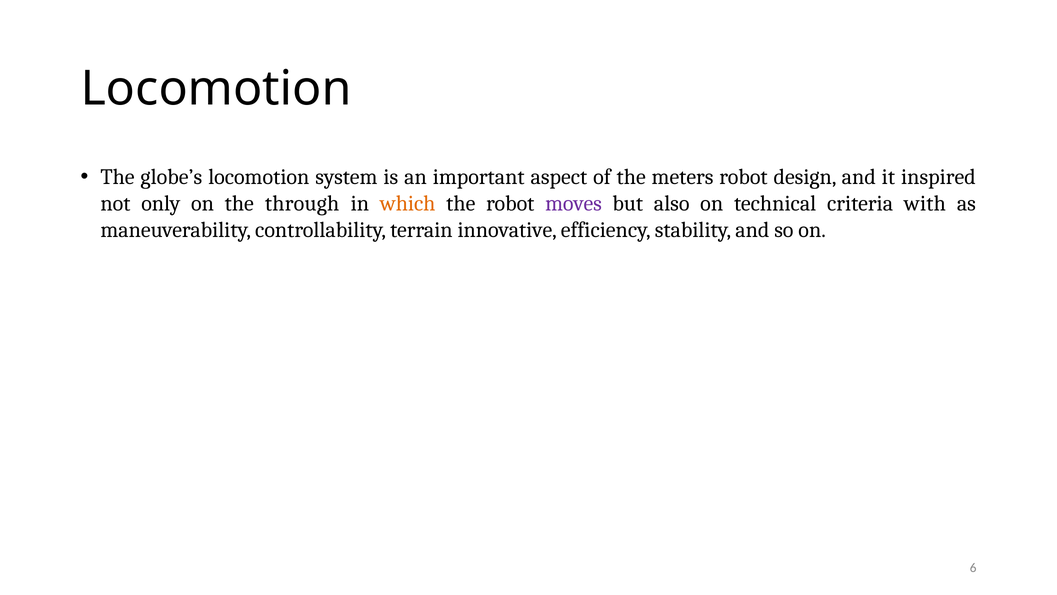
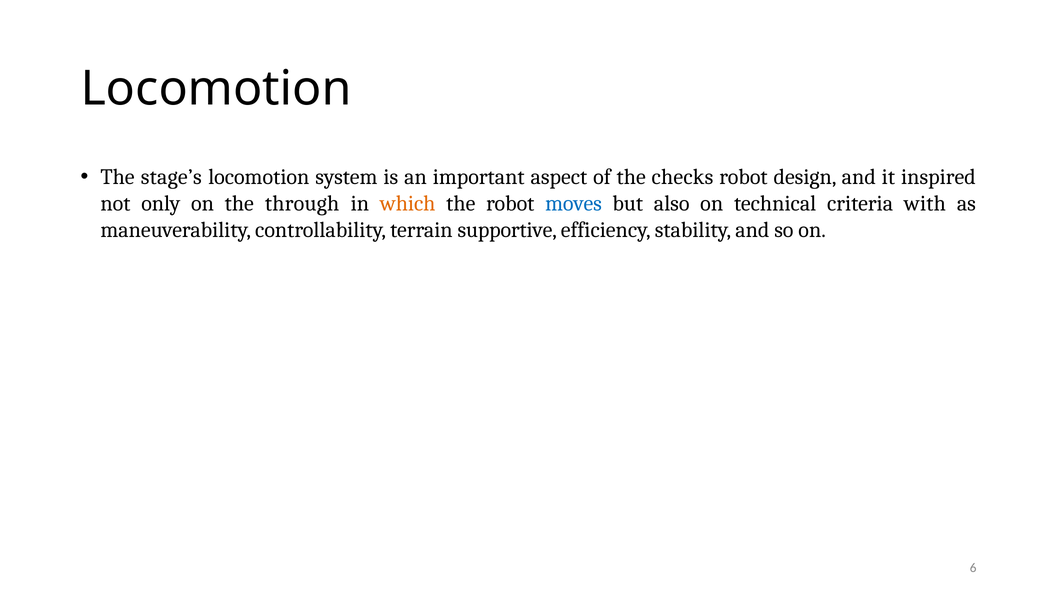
globe’s: globe’s -> stage’s
meters: meters -> checks
moves colour: purple -> blue
innovative: innovative -> supportive
